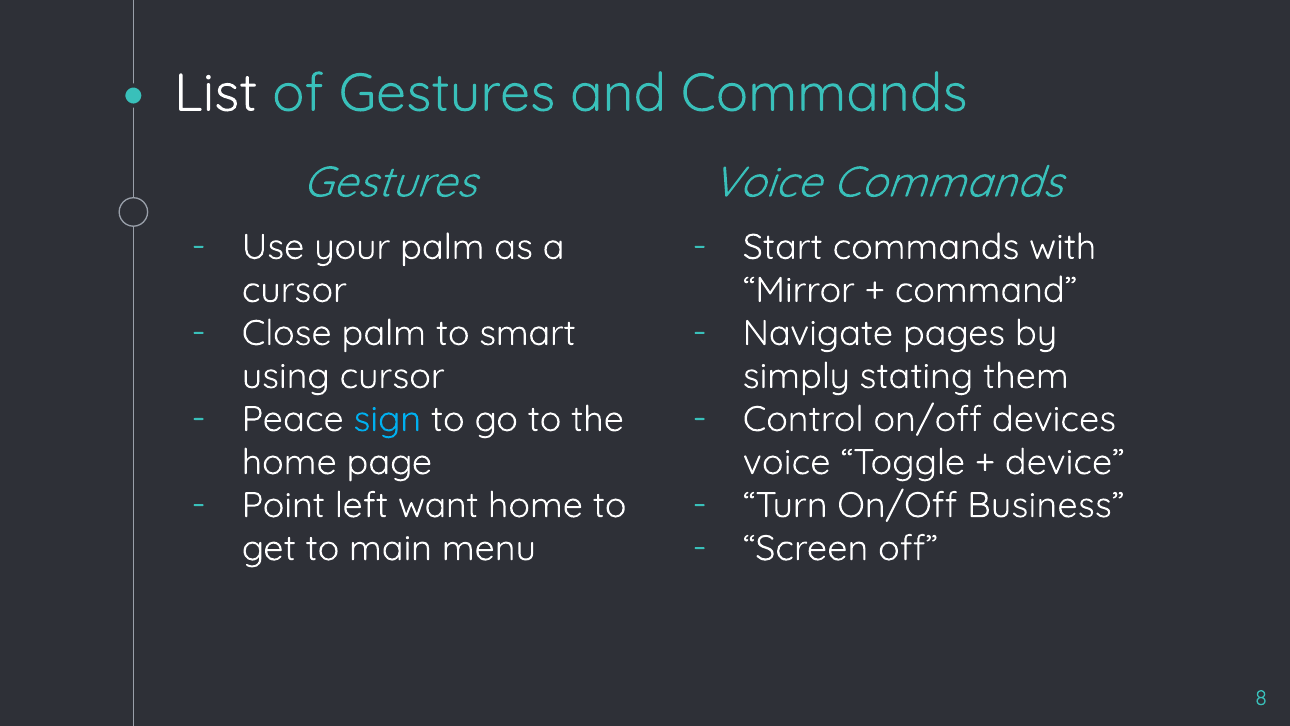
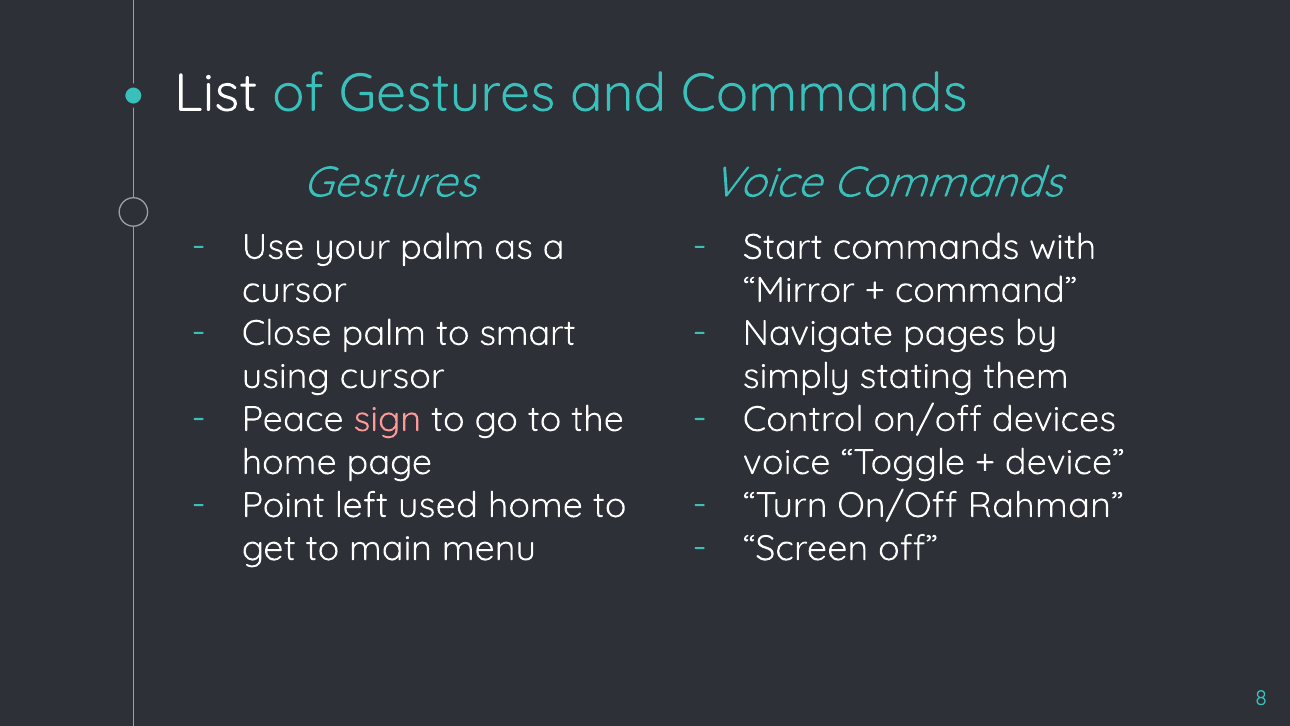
sign colour: light blue -> pink
want: want -> used
Business: Business -> Rahman
